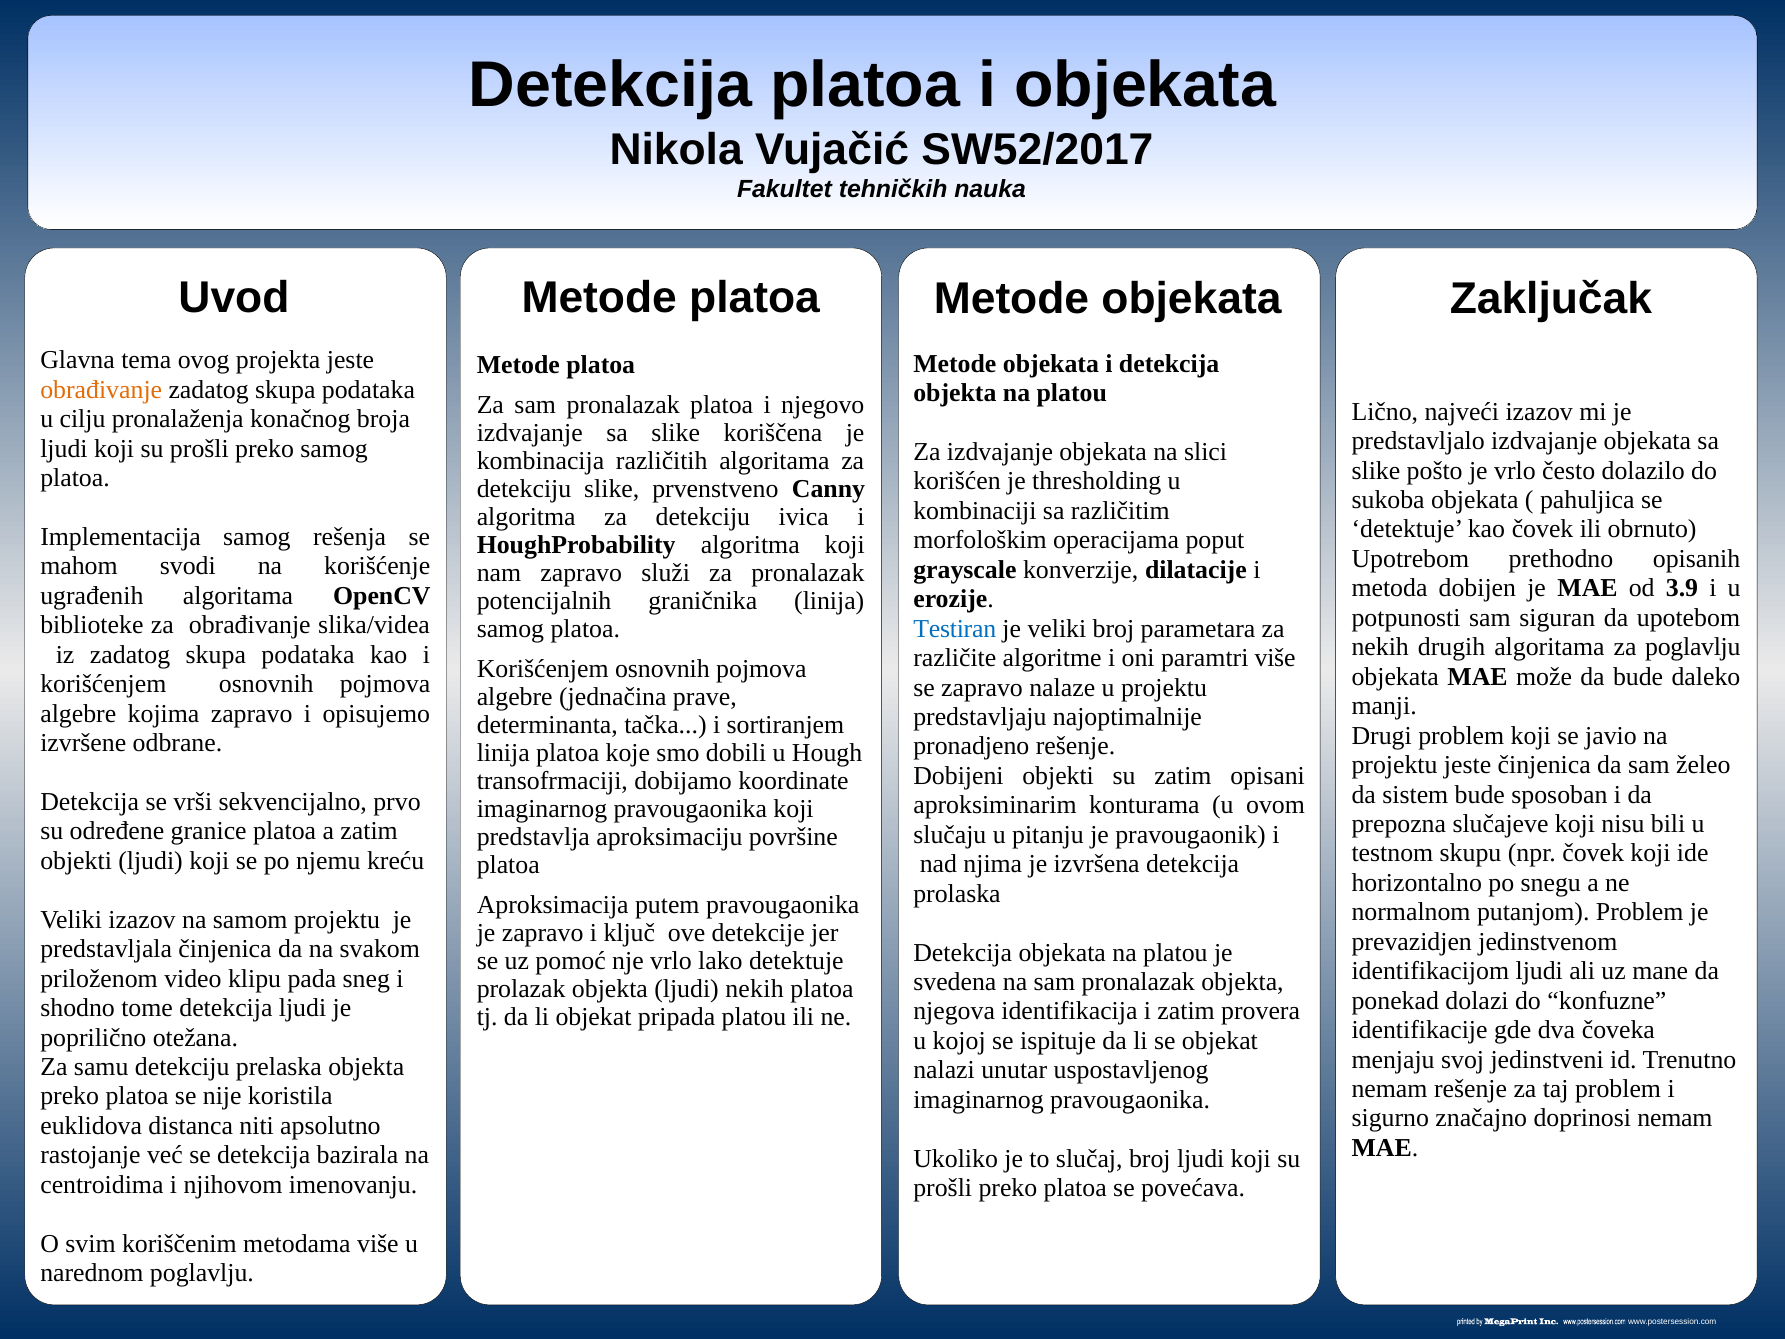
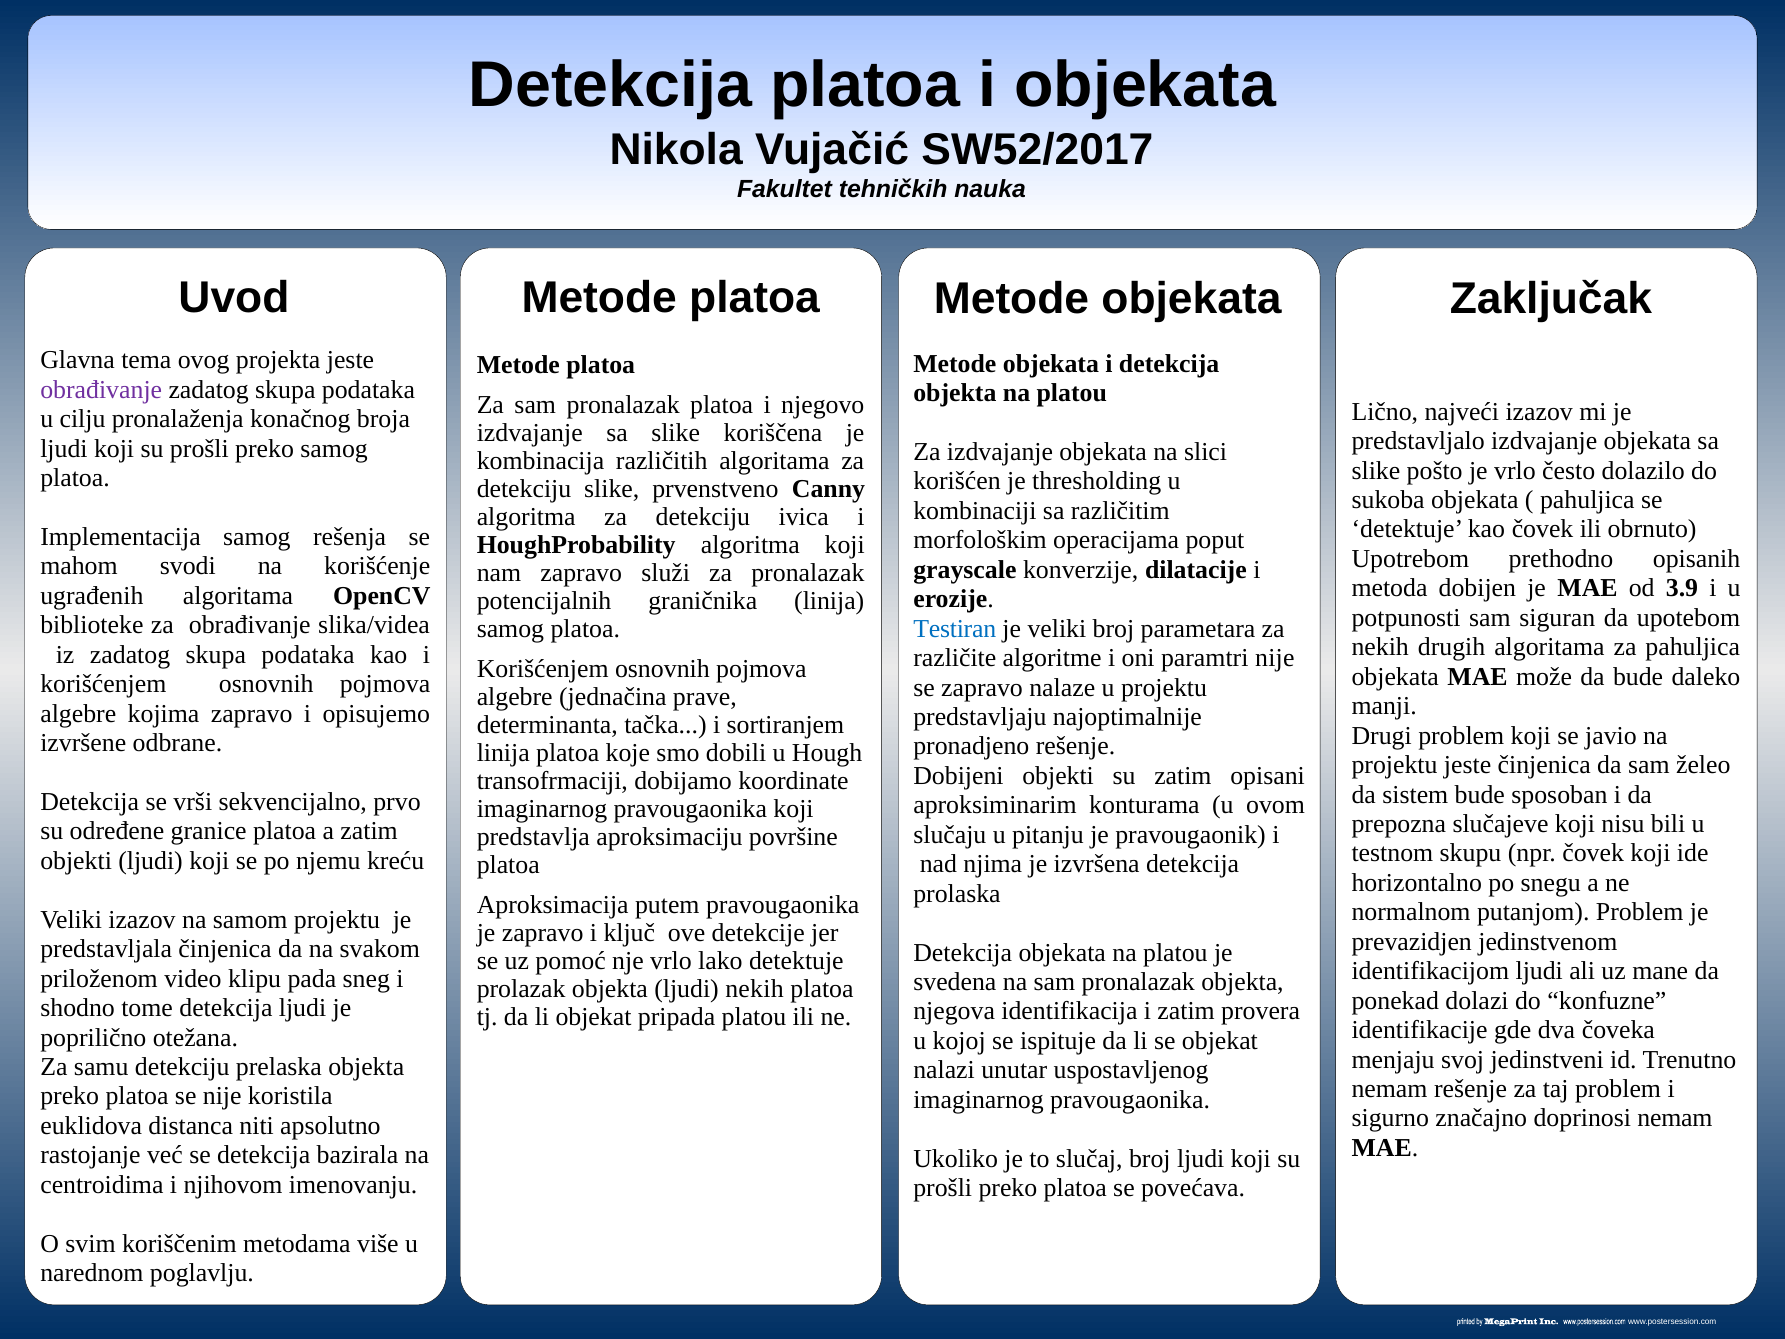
obrađivanje at (101, 390) colour: orange -> purple
za poglavlju: poglavlju -> pahuljica
paramtri više: više -> nije
